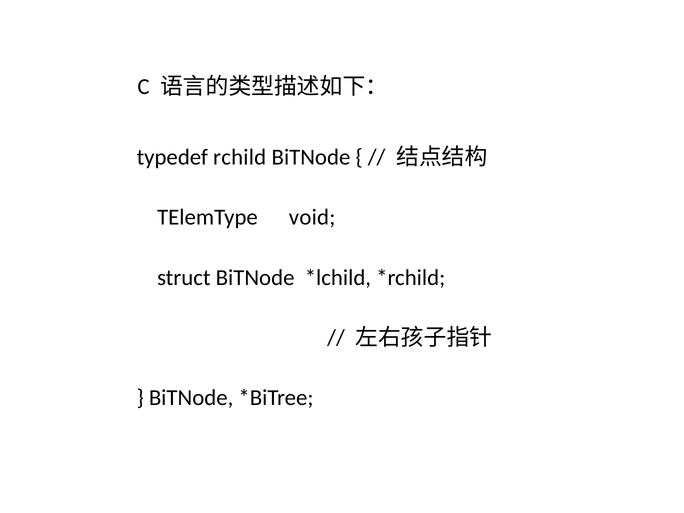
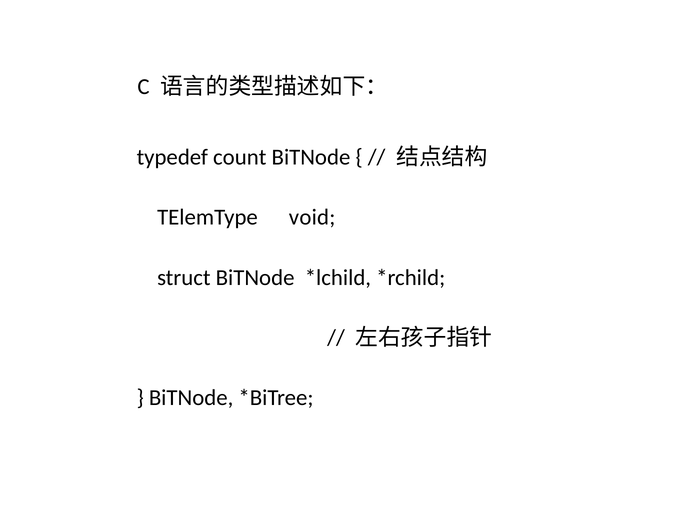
rchild: rchild -> count
